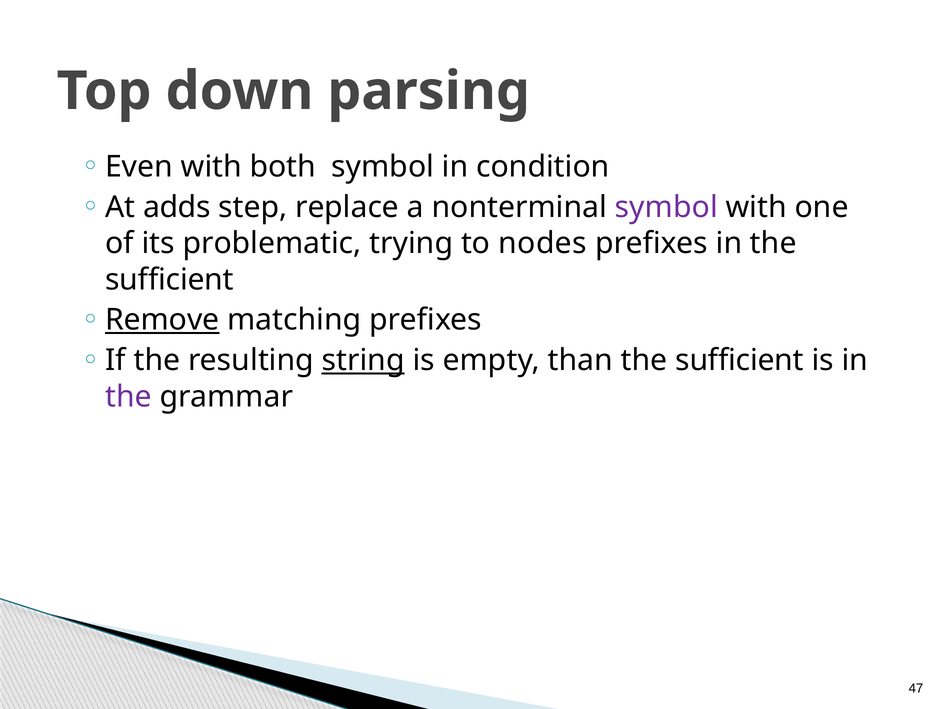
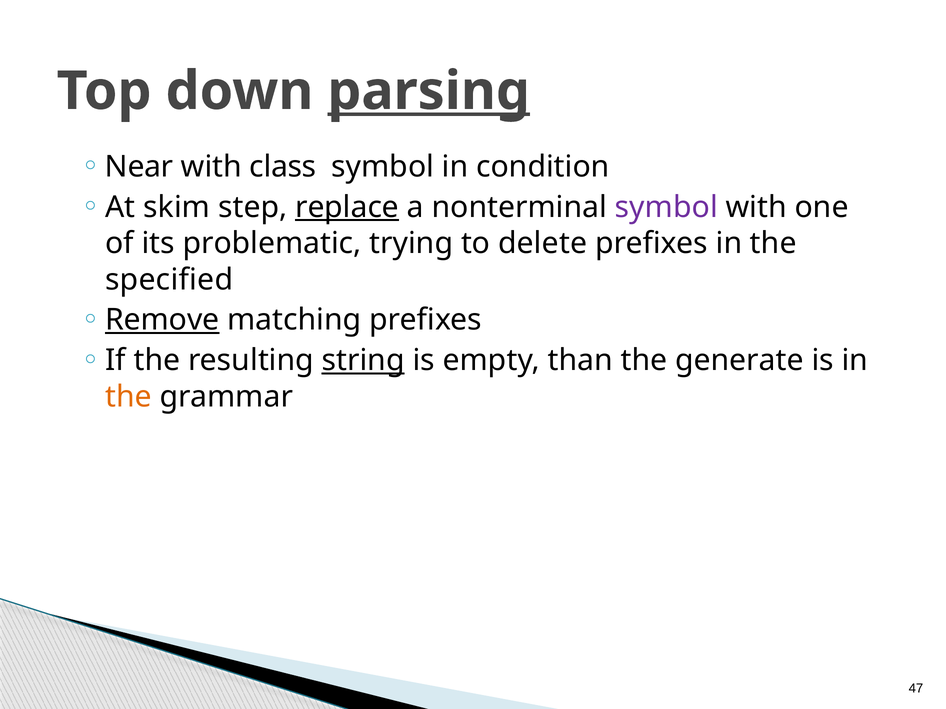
parsing underline: none -> present
Even: Even -> Near
both: both -> class
adds: adds -> skim
replace underline: none -> present
nodes: nodes -> delete
sufficient at (169, 280): sufficient -> specified
sufficient at (740, 361): sufficient -> generate
the at (128, 397) colour: purple -> orange
